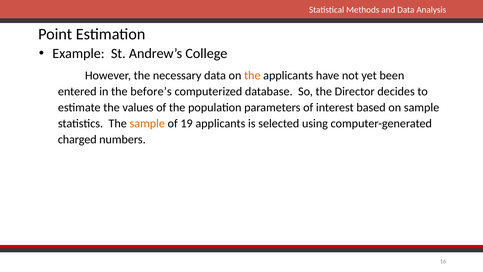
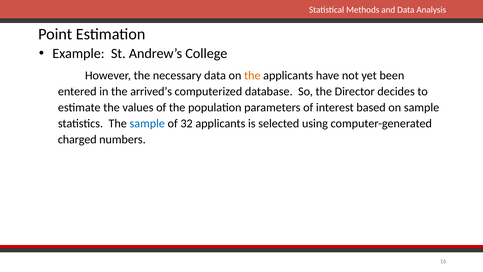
before’s: before’s -> arrived’s
sample at (147, 124) colour: orange -> blue
19: 19 -> 32
